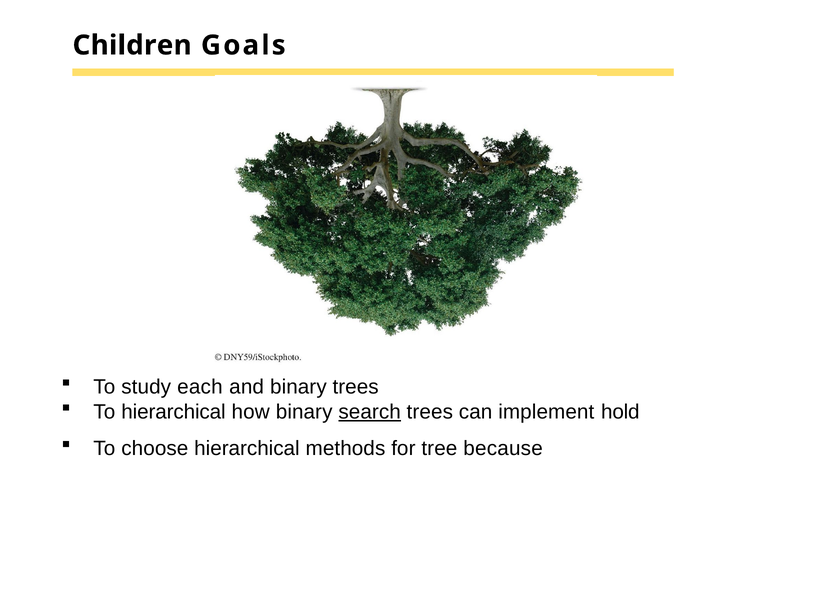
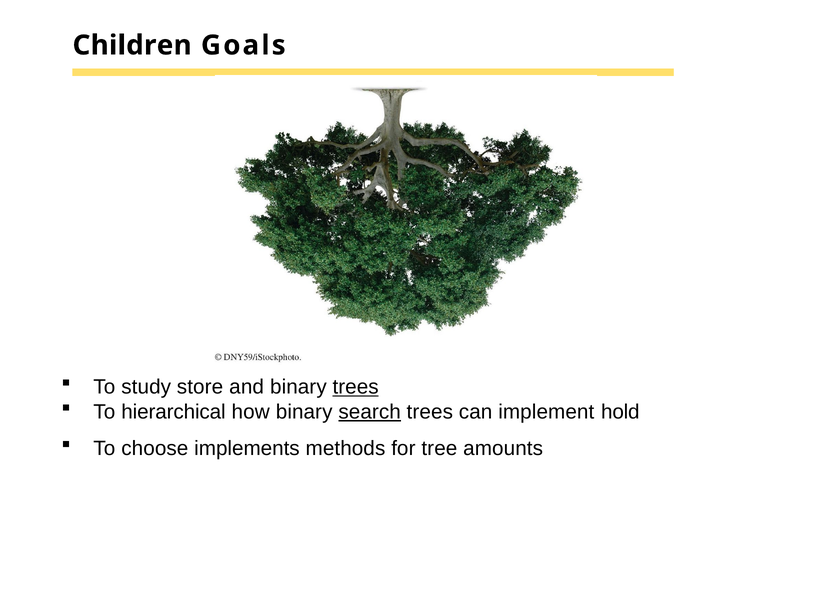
each: each -> store
trees at (356, 387) underline: none -> present
choose hierarchical: hierarchical -> implements
because: because -> amounts
